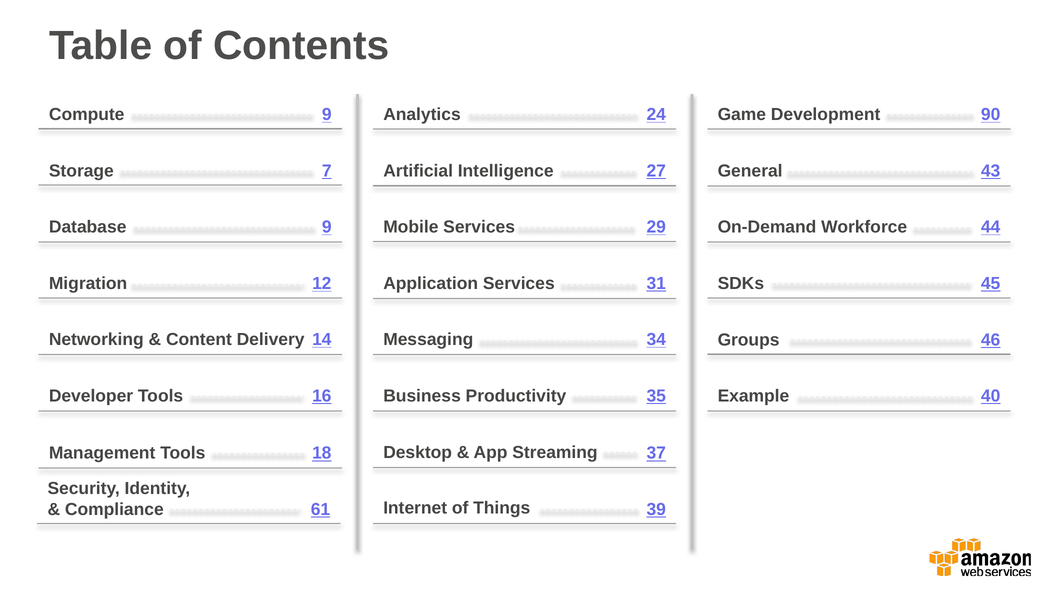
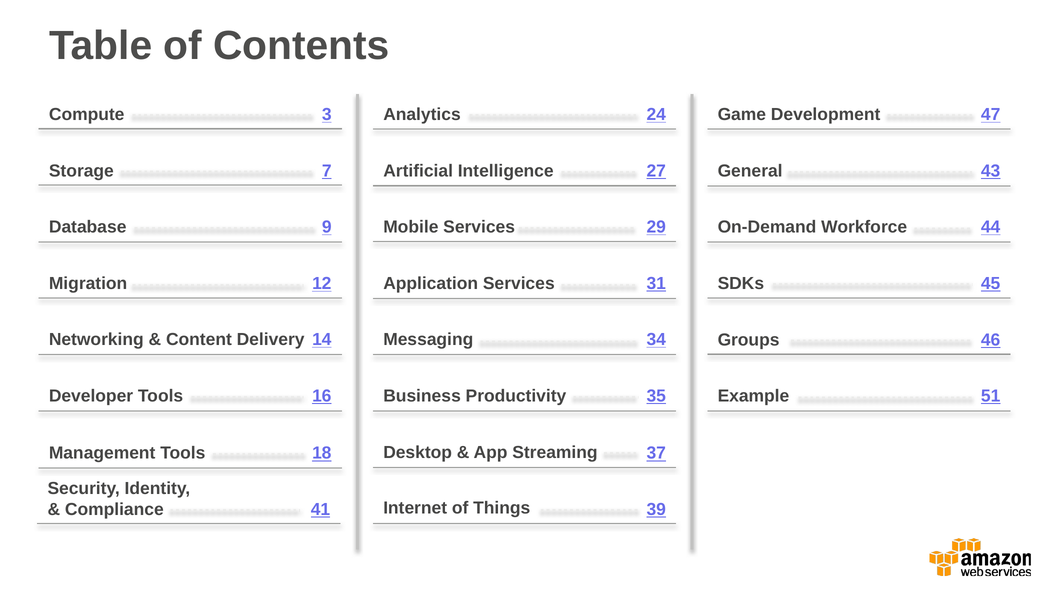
Compute 9: 9 -> 3
90: 90 -> 47
40: 40 -> 51
61: 61 -> 41
